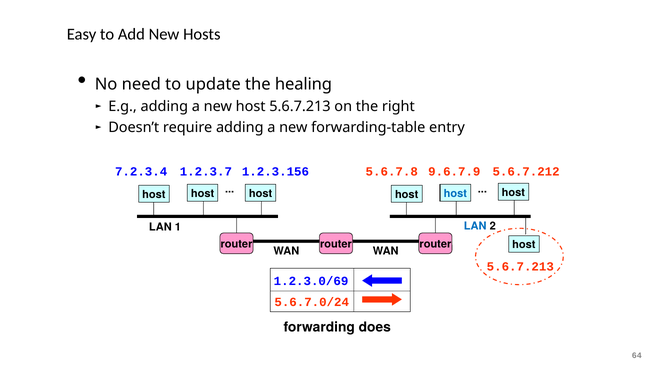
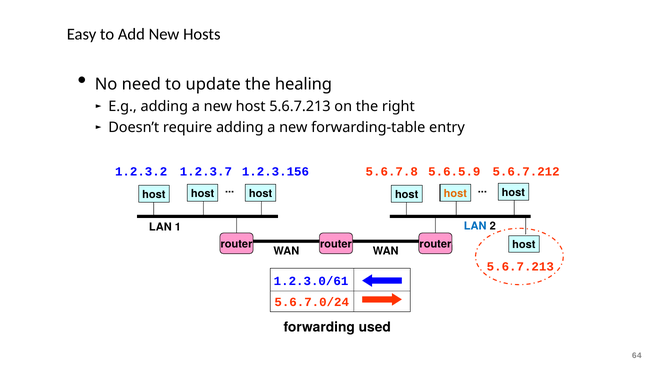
7.2.3.4: 7.2.3.4 -> 1.2.3.2
9.6.7.9: 9.6.7.9 -> 5.6.5.9
host at (455, 193) colour: blue -> orange
1.2.3.0/69: 1.2.3.0/69 -> 1.2.3.0/61
does: does -> used
